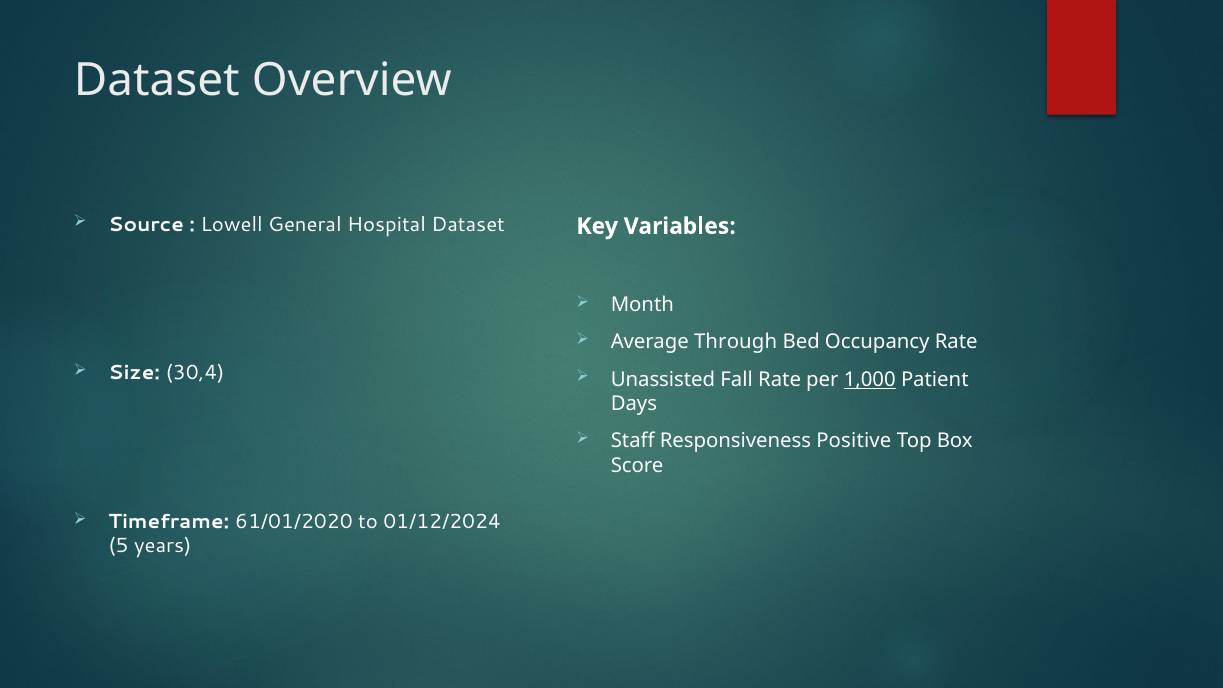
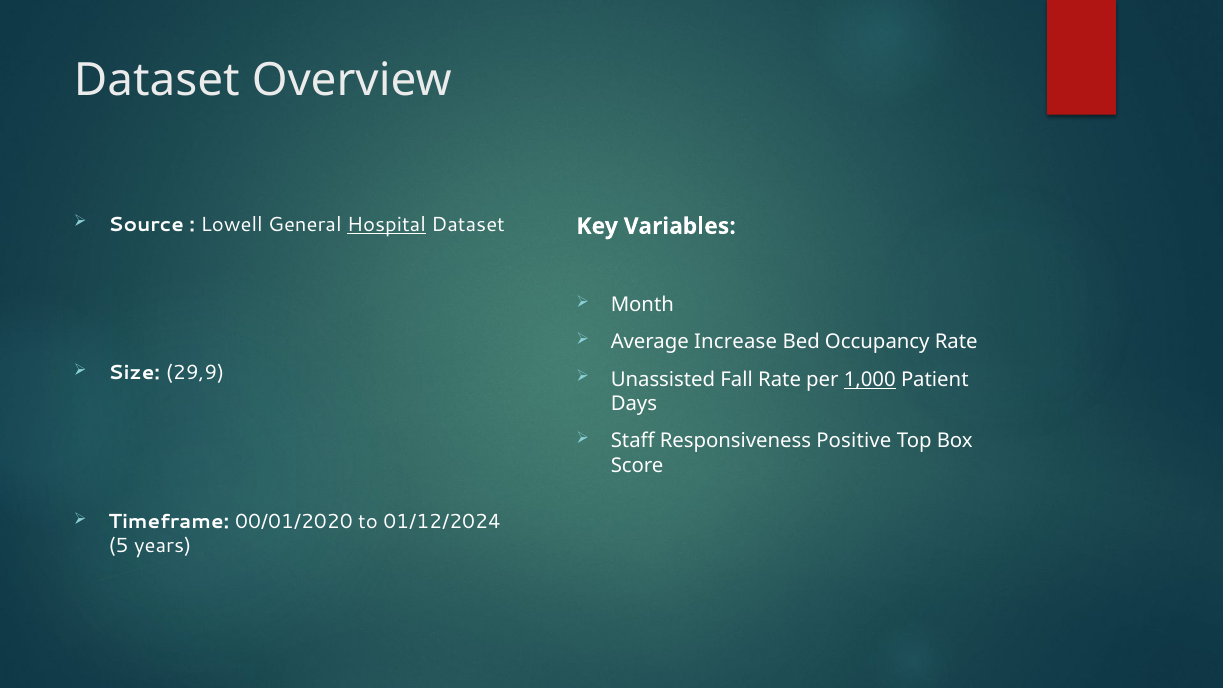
Hospital underline: none -> present
Through: Through -> Increase
30,4: 30,4 -> 29,9
61/01/2020: 61/01/2020 -> 00/01/2020
